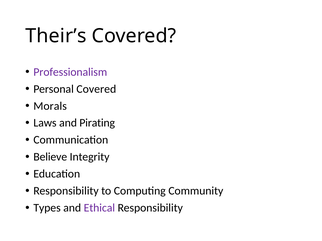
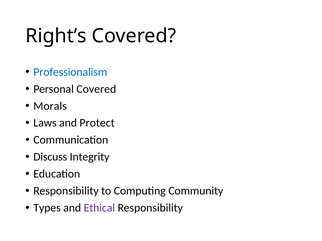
Their’s: Their’s -> Right’s
Professionalism colour: purple -> blue
Pirating: Pirating -> Protect
Believe: Believe -> Discuss
